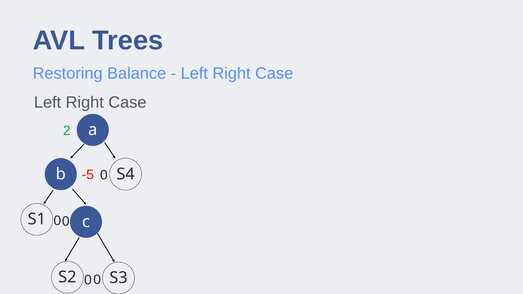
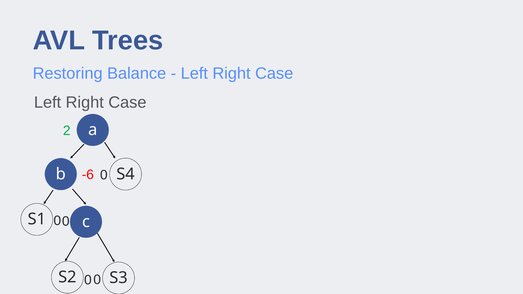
-5: -5 -> -6
